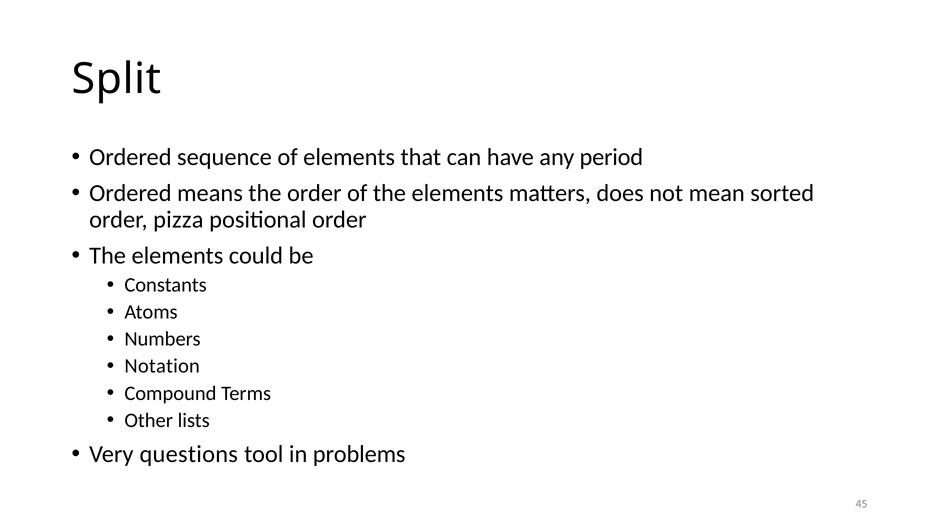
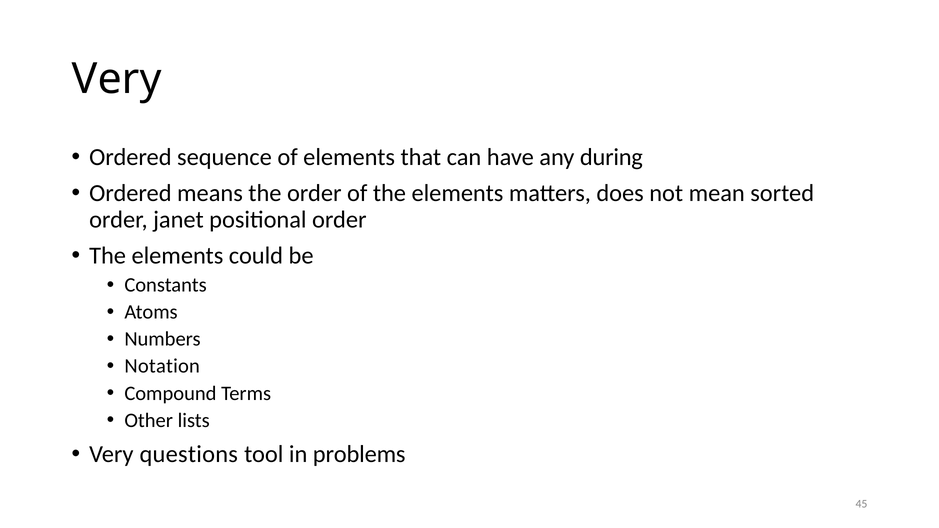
Split at (117, 79): Split -> Very
period: period -> during
pizza: pizza -> janet
